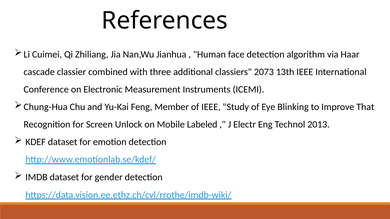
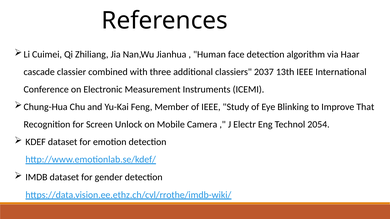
2073: 2073 -> 2037
Labeled: Labeled -> Camera
2013: 2013 -> 2054
